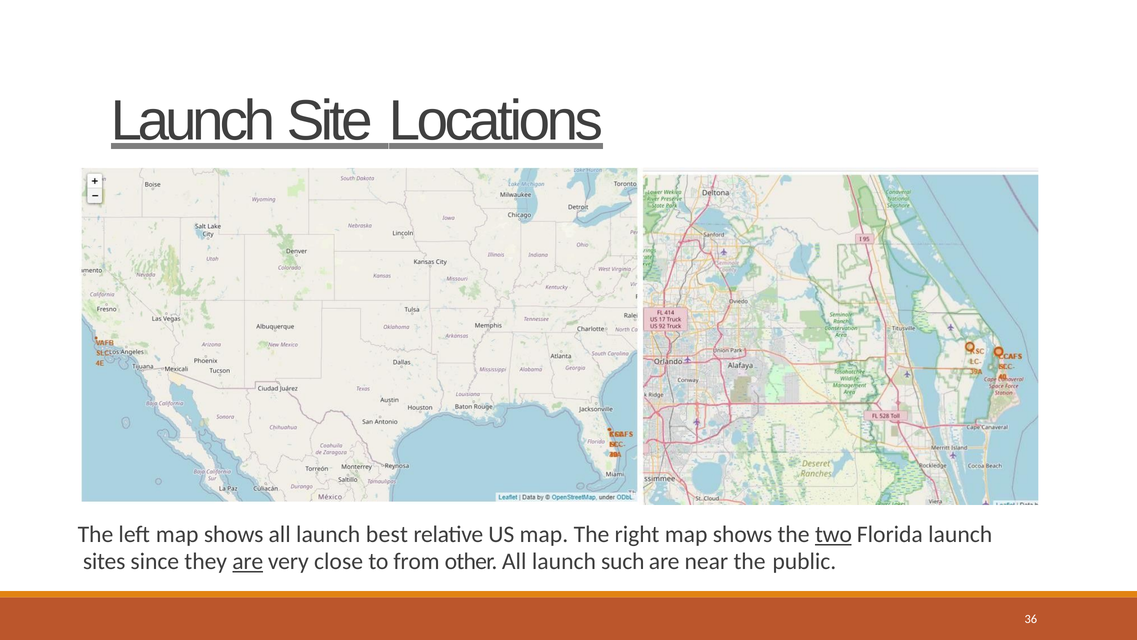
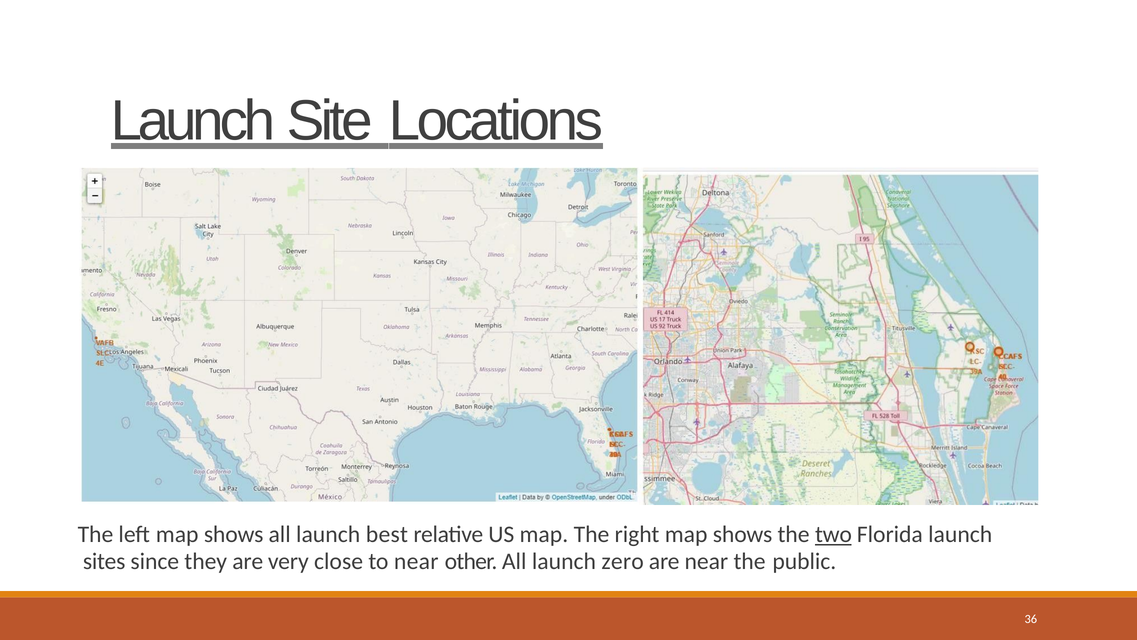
are at (248, 561) underline: present -> none
to from: from -> near
such: such -> zero
